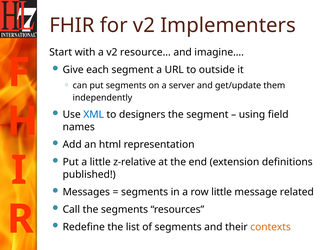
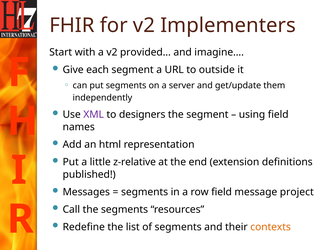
resource…: resource… -> provided…
XML colour: blue -> purple
row little: little -> field
related: related -> project
